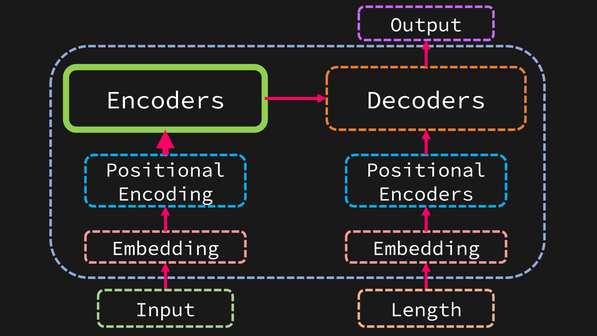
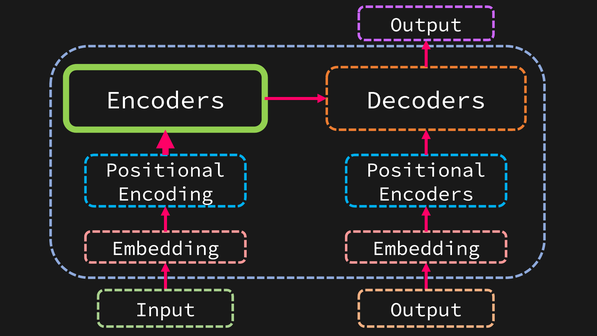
Length at (426, 309): Length -> Output
